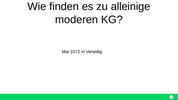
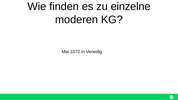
alleinige: alleinige -> einzelne
